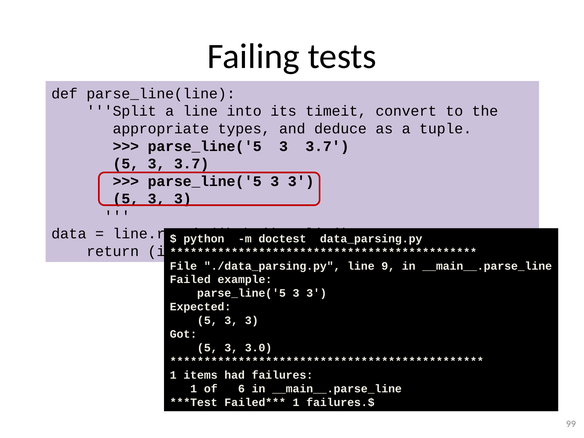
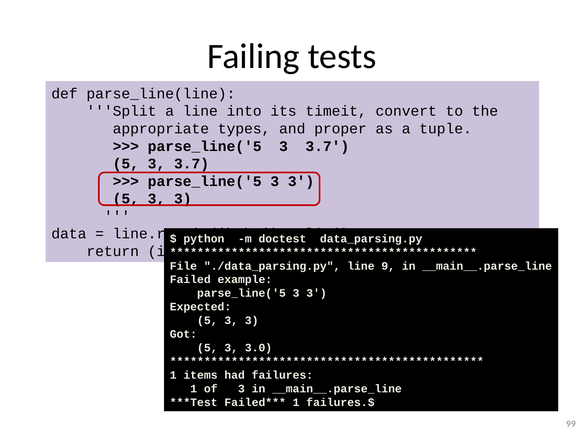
deduce: deduce -> proper
of 6: 6 -> 3
